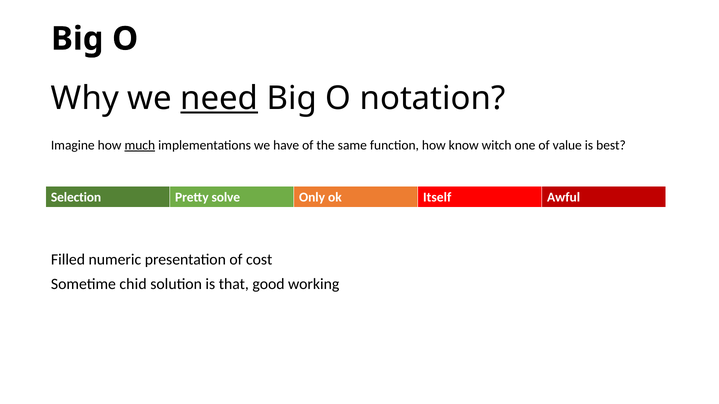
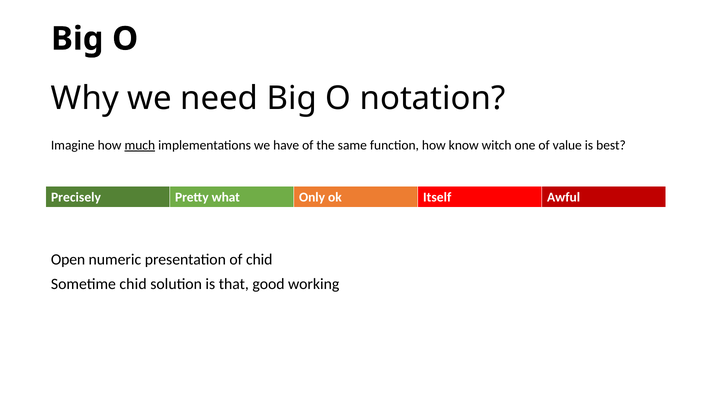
need underline: present -> none
Selection: Selection -> Precisely
solve: solve -> what
Filled: Filled -> Open
of cost: cost -> chid
